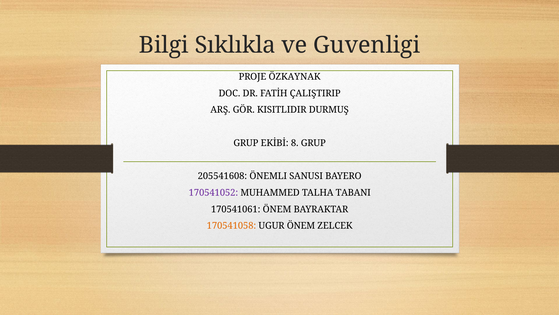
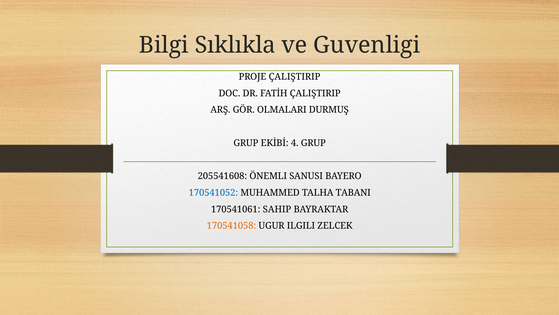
PROJE ÖZKAYNAK: ÖZKAYNAK -> ÇALIŞTIRIP
KISITLIDIR: KISITLIDIR -> OLMALARI
8: 8 -> 4
170541052 colour: purple -> blue
170541061 ÖNEM: ÖNEM -> SAHIP
UGUR ÖNEM: ÖNEM -> ILGILI
